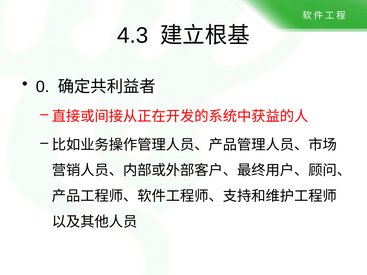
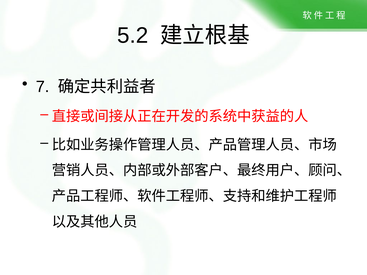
4.3: 4.3 -> 5.2
0: 0 -> 7
